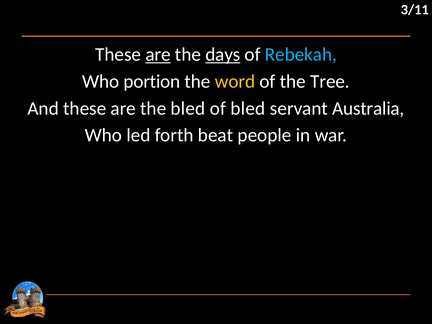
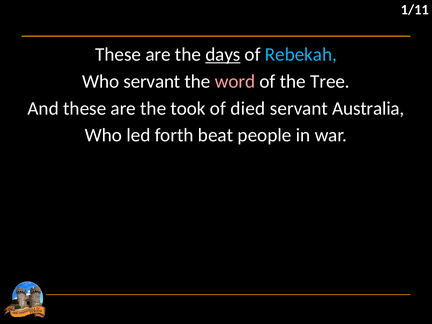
3/11: 3/11 -> 1/11
are at (158, 55) underline: present -> none
Who portion: portion -> servant
word colour: yellow -> pink
the bled: bled -> took
of bled: bled -> died
